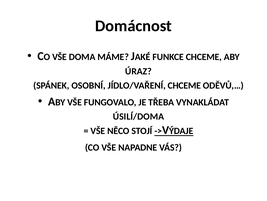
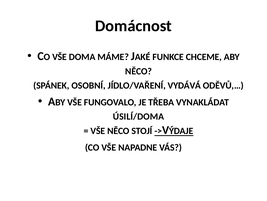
ÚRAZ at (138, 71): ÚRAZ -> NĚCO
JÍDLO/VAŘENÍ CHCEME: CHCEME -> VYDÁVÁ
